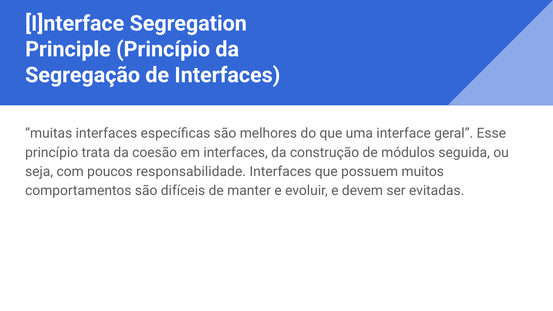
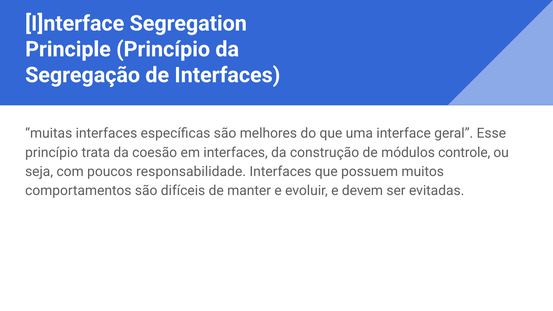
seguida: seguida -> controle
